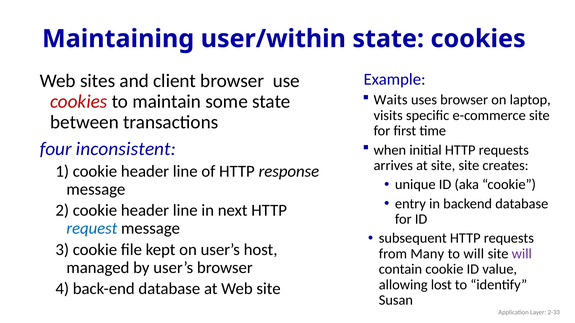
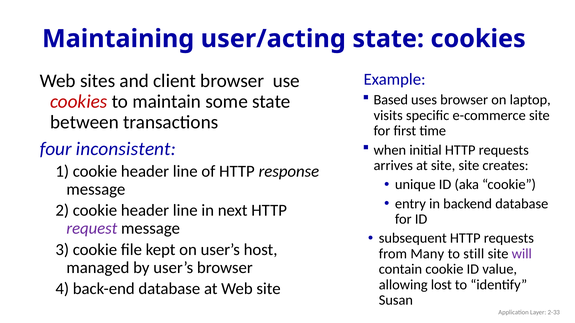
user/within: user/within -> user/acting
Waits: Waits -> Based
request colour: blue -> purple
to will: will -> still
